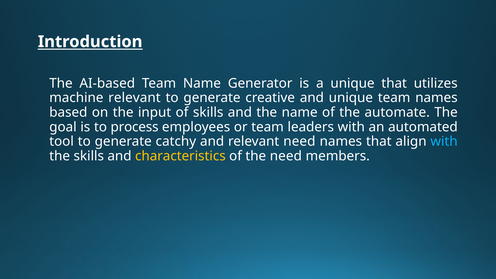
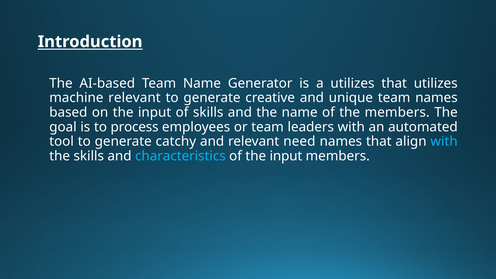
a unique: unique -> utilizes
the automate: automate -> members
characteristics colour: yellow -> light blue
of the need: need -> input
